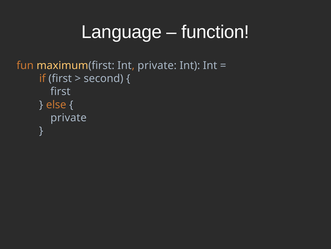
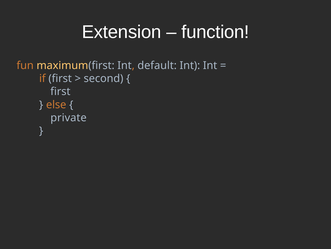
Language: Language -> Extension
Int private: private -> default
